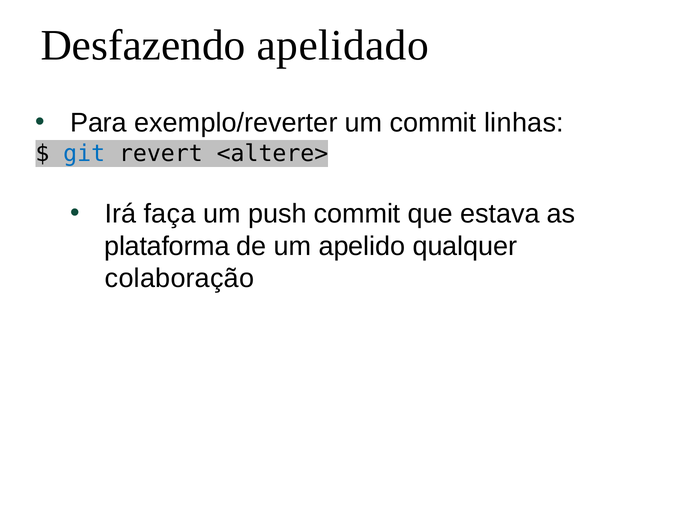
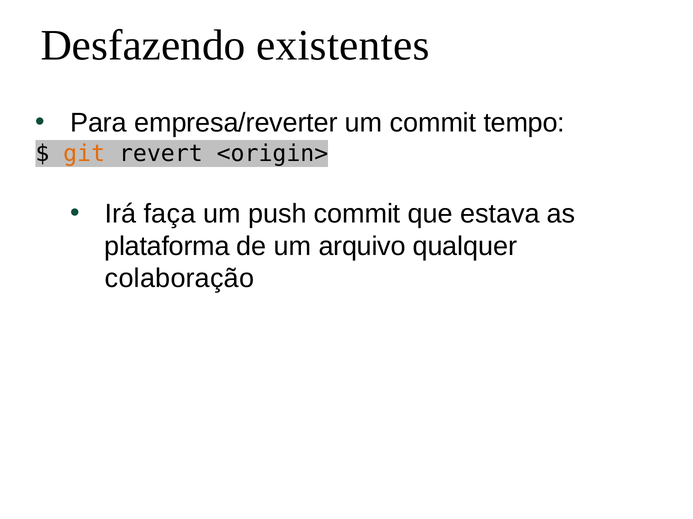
apelidado: apelidado -> existentes
exemplo/reverter: exemplo/reverter -> empresa/reverter
linhas: linhas -> tempo
git colour: blue -> orange
<altere>: <altere> -> <origin>
apelido: apelido -> arquivo
